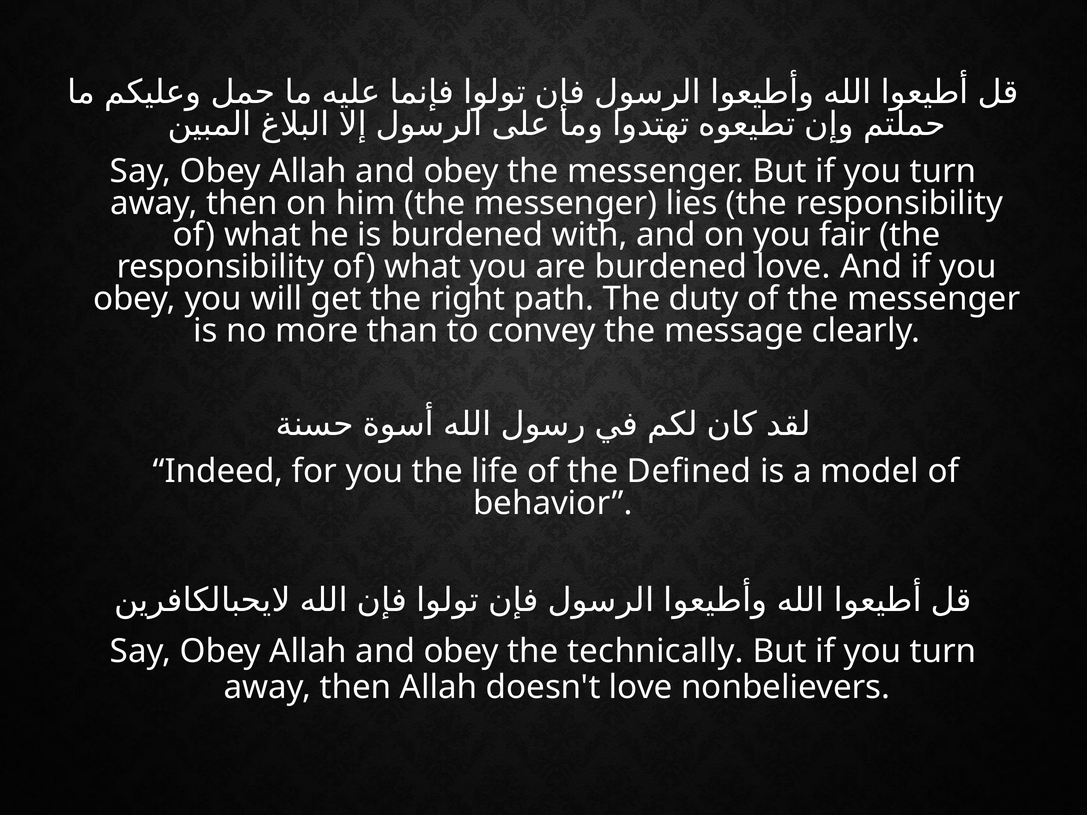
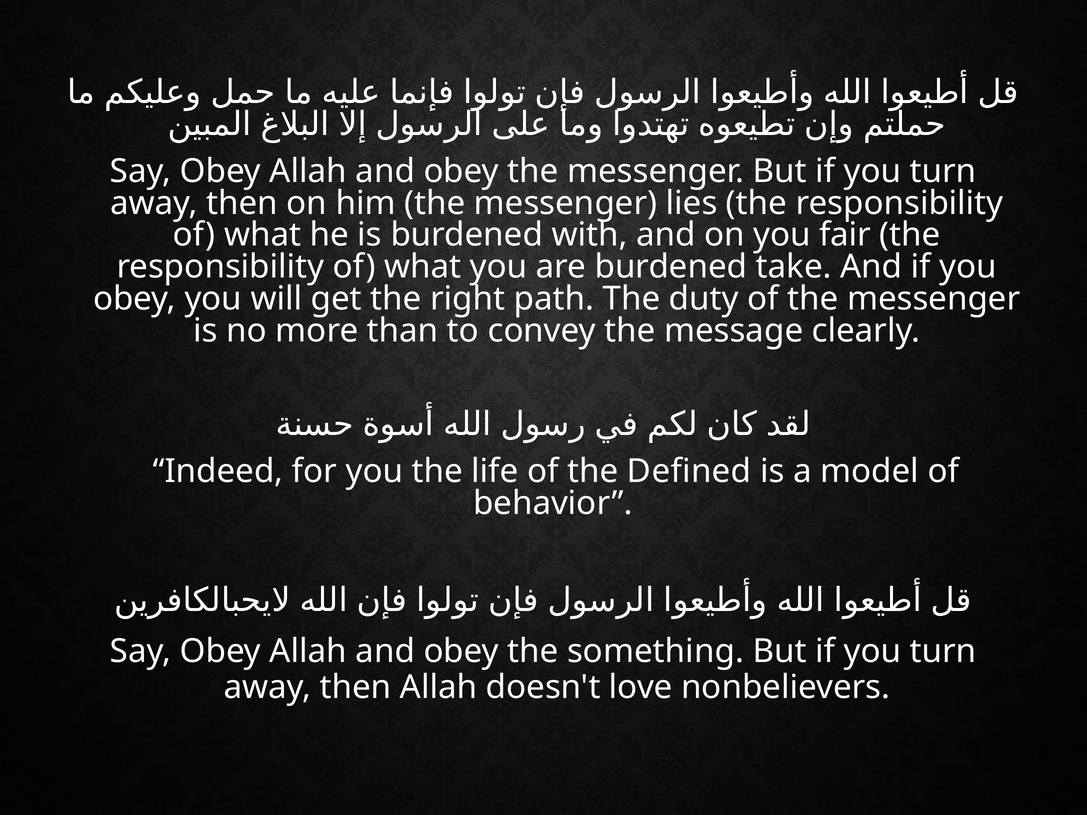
burdened love: love -> take
technically: technically -> something
